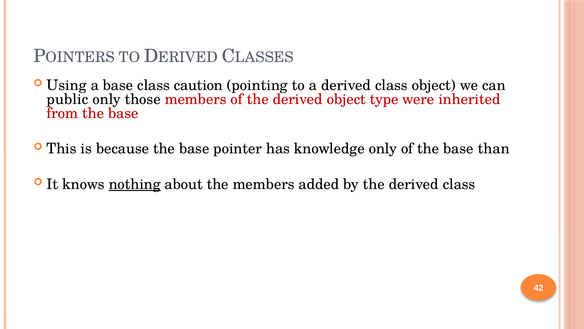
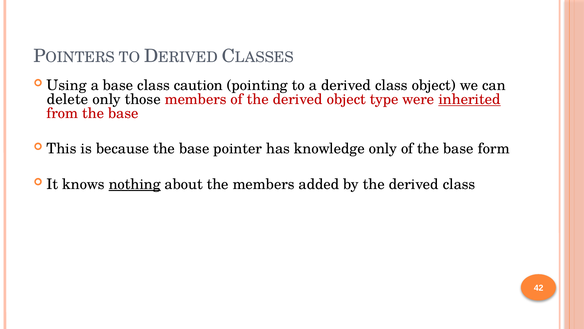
public: public -> delete
inherited underline: none -> present
than: than -> form
